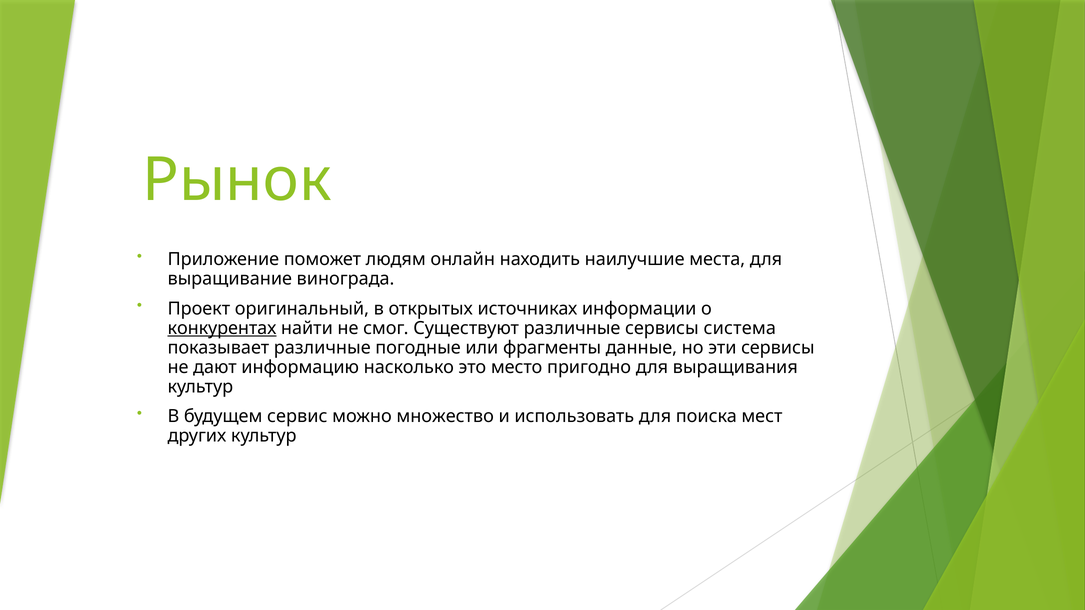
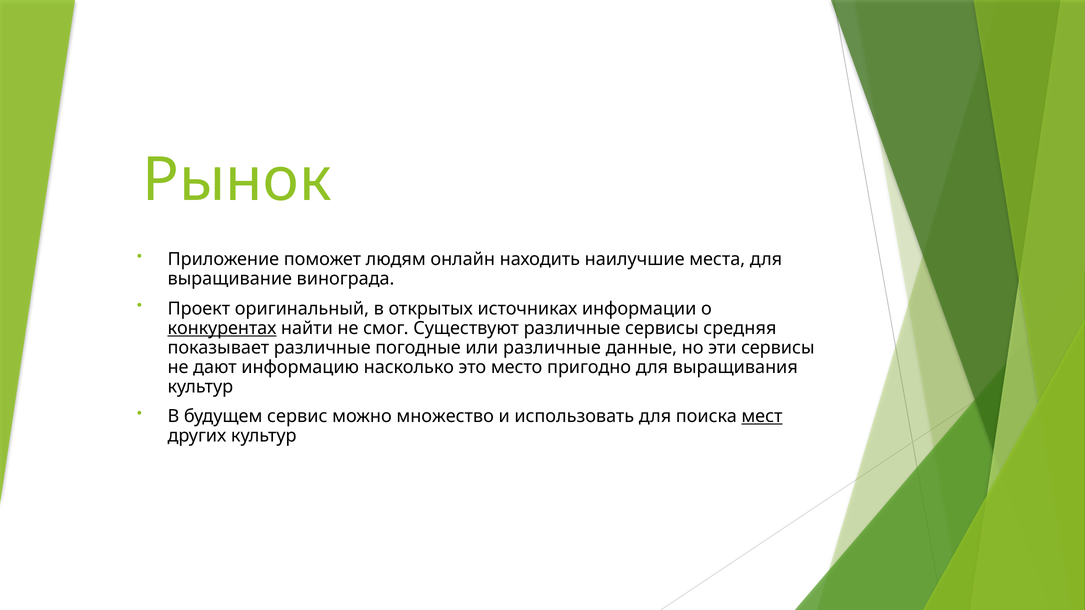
система: система -> средняя
или фрагменты: фрагменты -> различные
мест underline: none -> present
